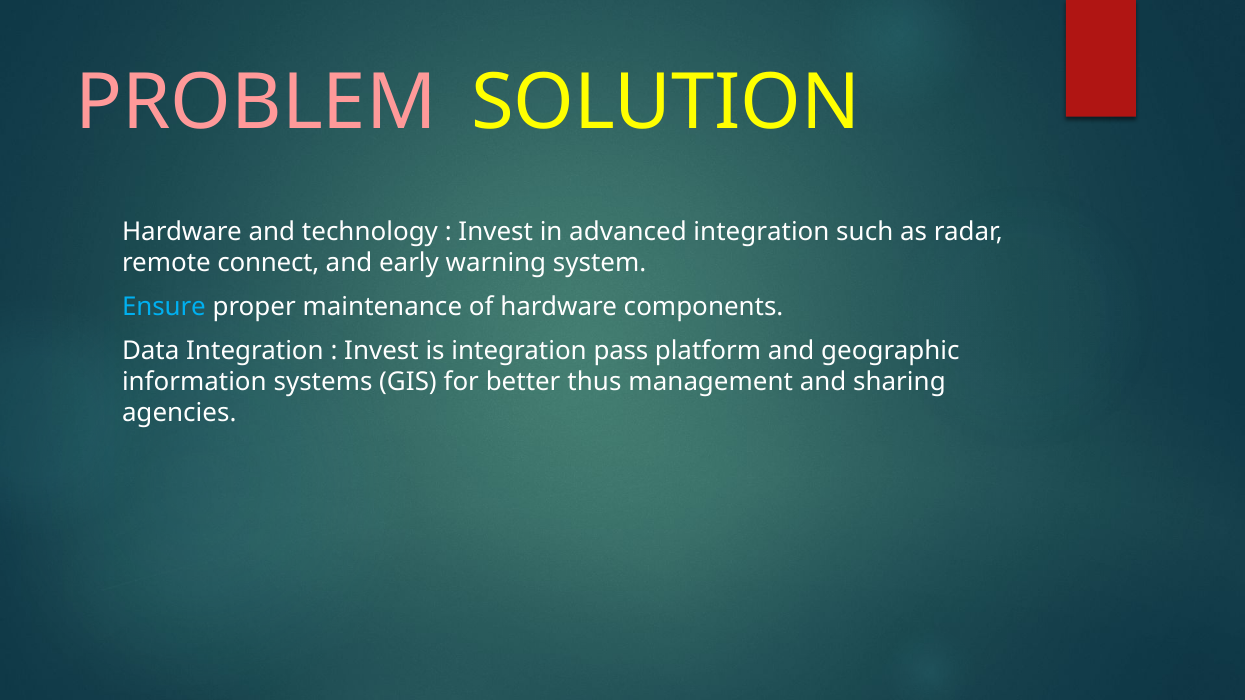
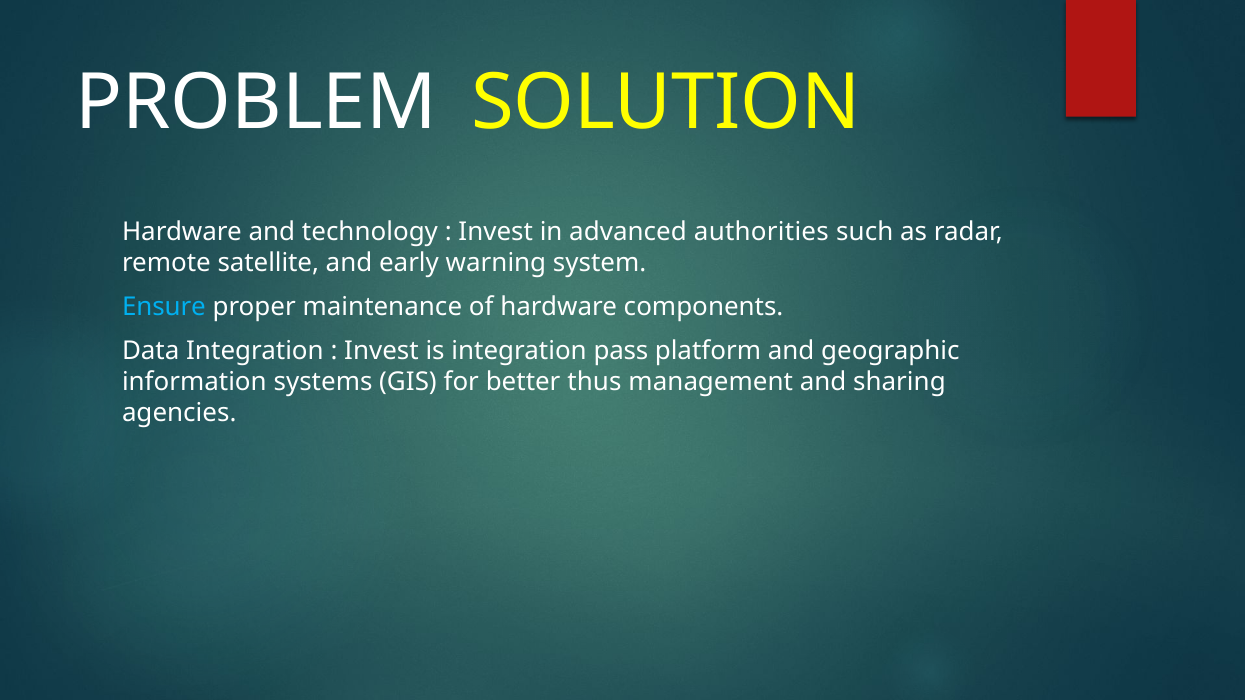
PROBLEM colour: pink -> white
advanced integration: integration -> authorities
connect: connect -> satellite
